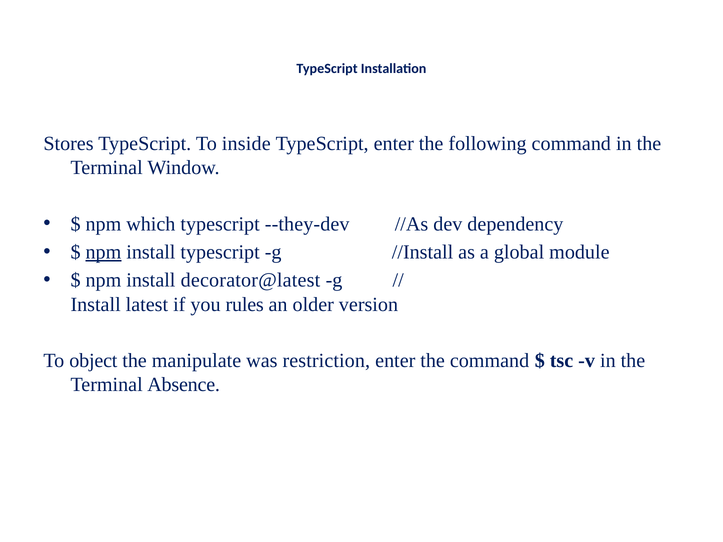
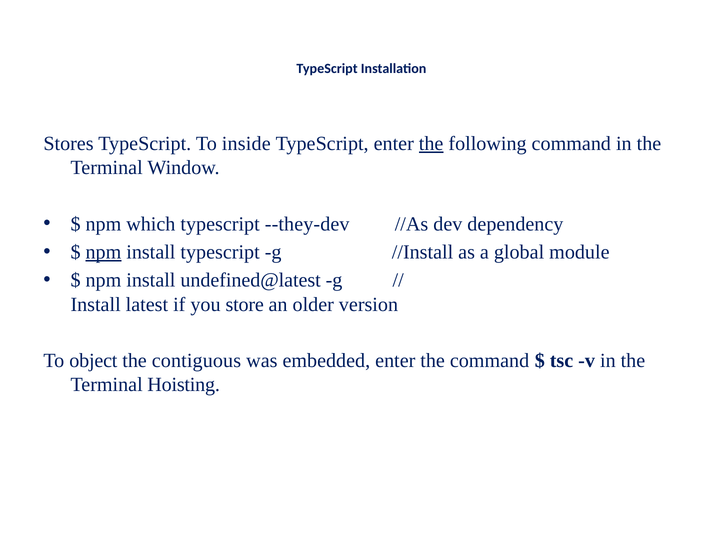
the at (431, 144) underline: none -> present
decorator@latest: decorator@latest -> undefined@latest
rules: rules -> store
manipulate: manipulate -> contiguous
restriction: restriction -> embedded
Absence: Absence -> Hoisting
